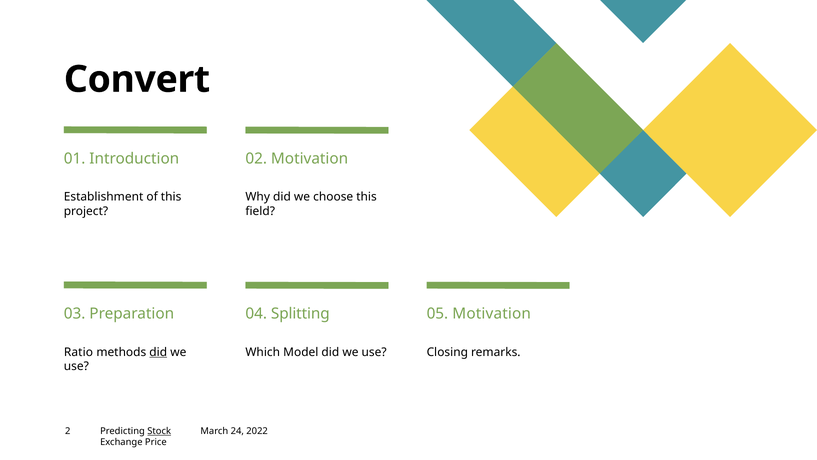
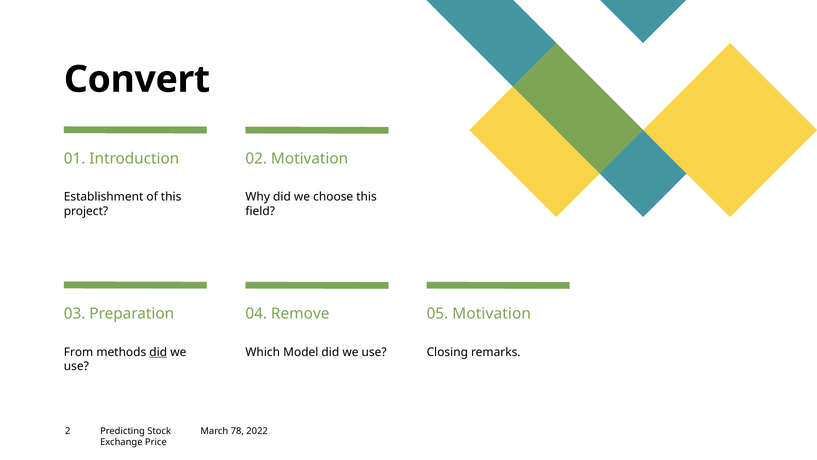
Splitting: Splitting -> Remove
Ratio: Ratio -> From
Stock underline: present -> none
24: 24 -> 78
